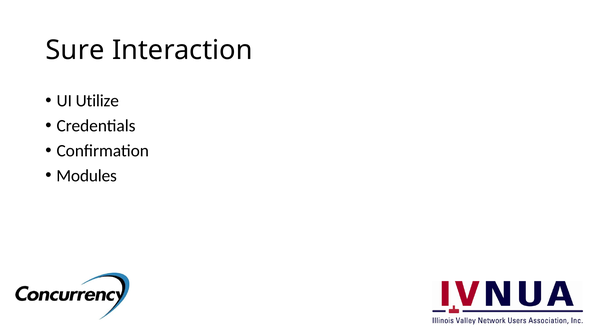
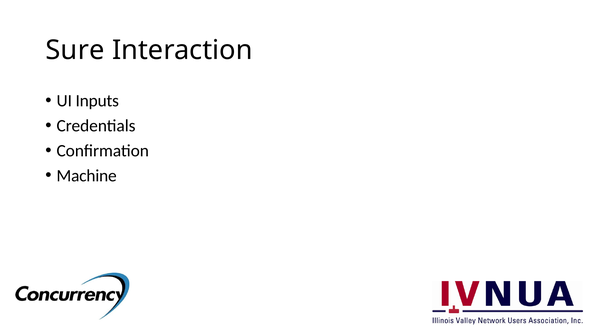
Utilize: Utilize -> Inputs
Modules: Modules -> Machine
